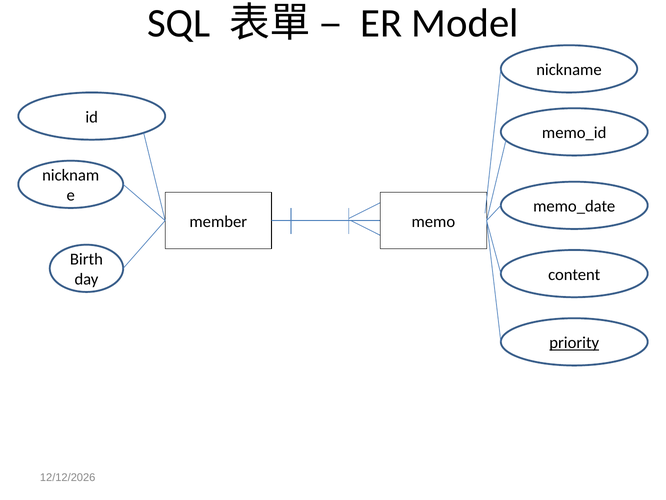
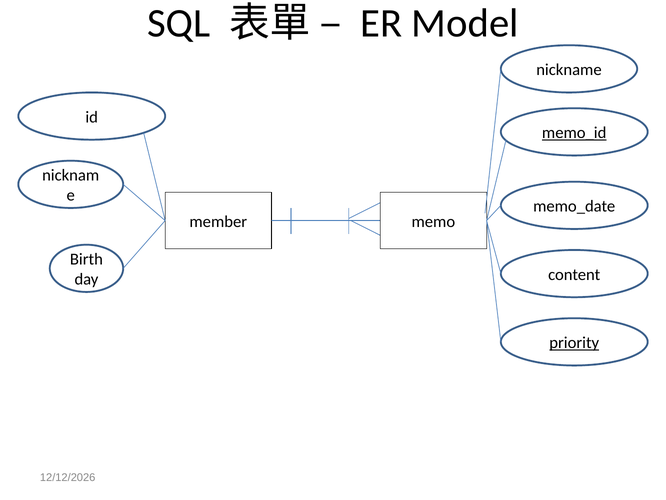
memo_id underline: none -> present
